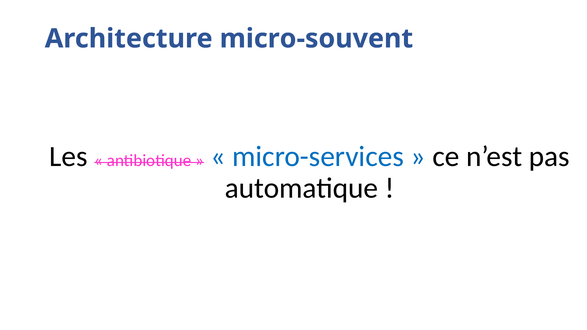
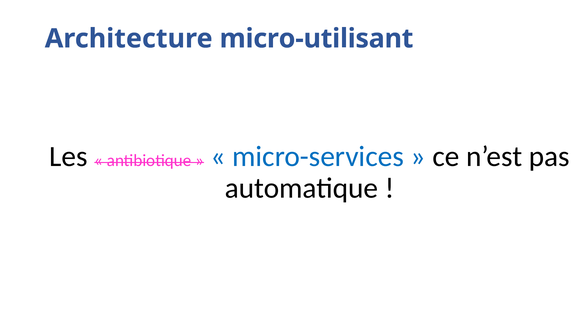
micro-souvent: micro-souvent -> micro-utilisant
